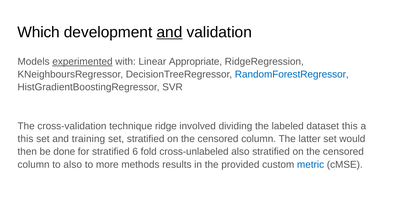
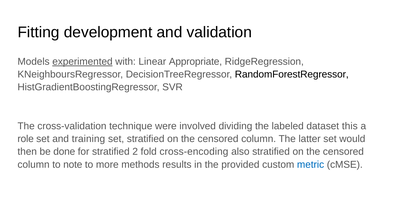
Which: Which -> Fitting
and at (170, 32) underline: present -> none
RandomForestRegressor colour: blue -> black
ridge: ridge -> were
this at (26, 139): this -> role
6: 6 -> 2
cross-unlabeled: cross-unlabeled -> cross-encoding
to also: also -> note
